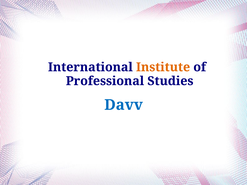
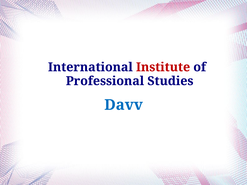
Institute colour: orange -> red
